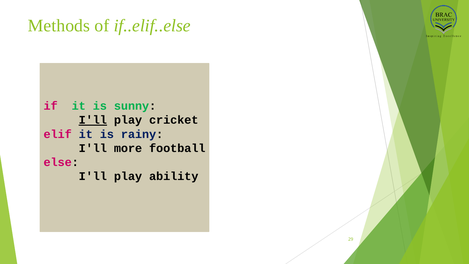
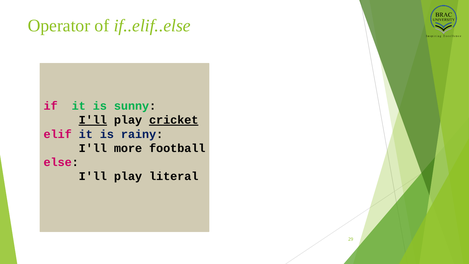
Methods: Methods -> Operator
cricket underline: none -> present
ability: ability -> literal
